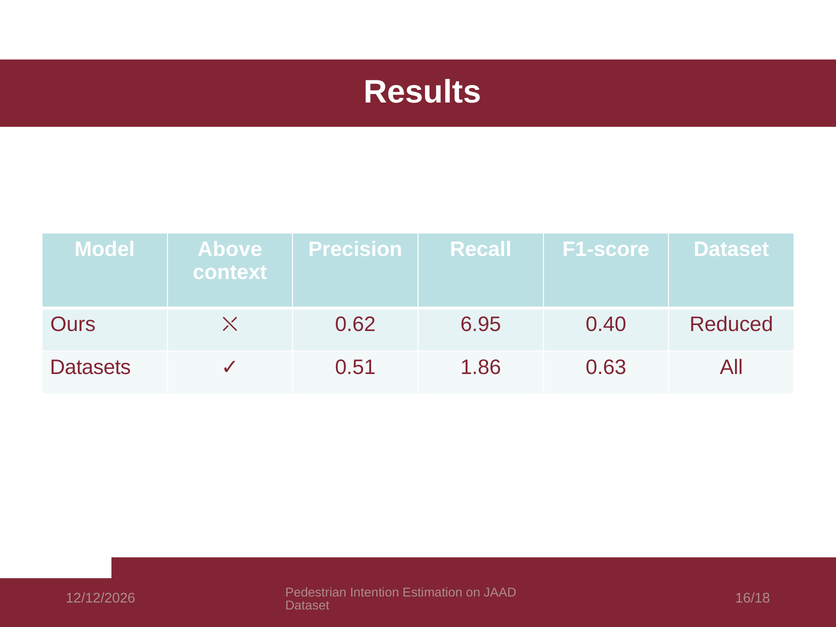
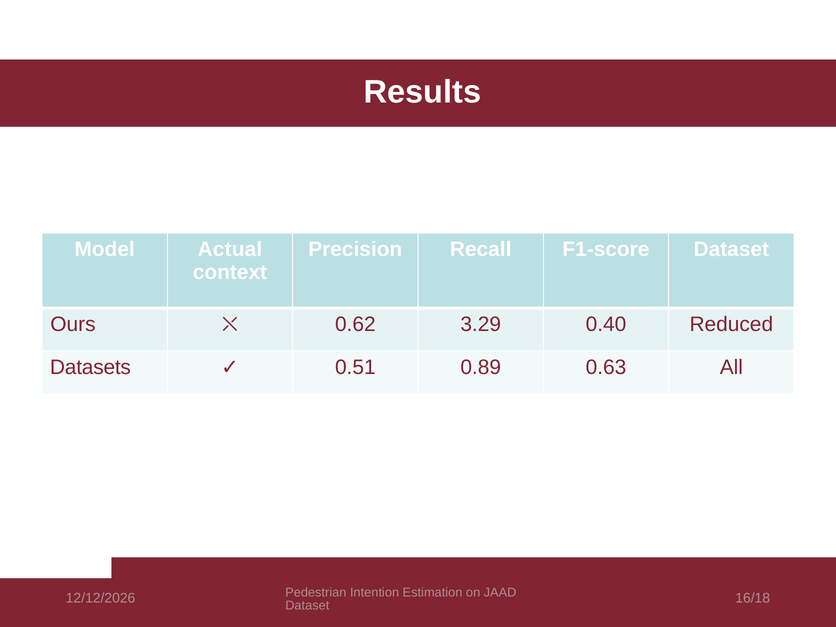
Above: Above -> Actual
6.95: 6.95 -> 3.29
1.86: 1.86 -> 0.89
